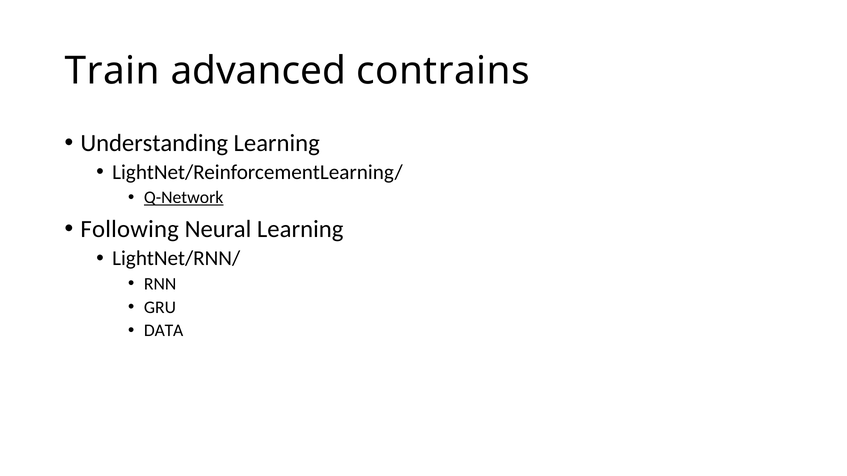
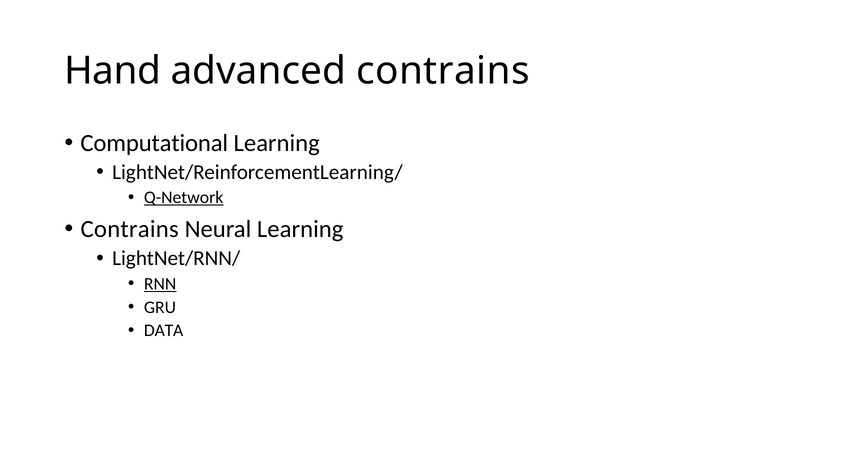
Train: Train -> Hand
Understanding: Understanding -> Computational
Following at (130, 229): Following -> Contrains
RNN underline: none -> present
